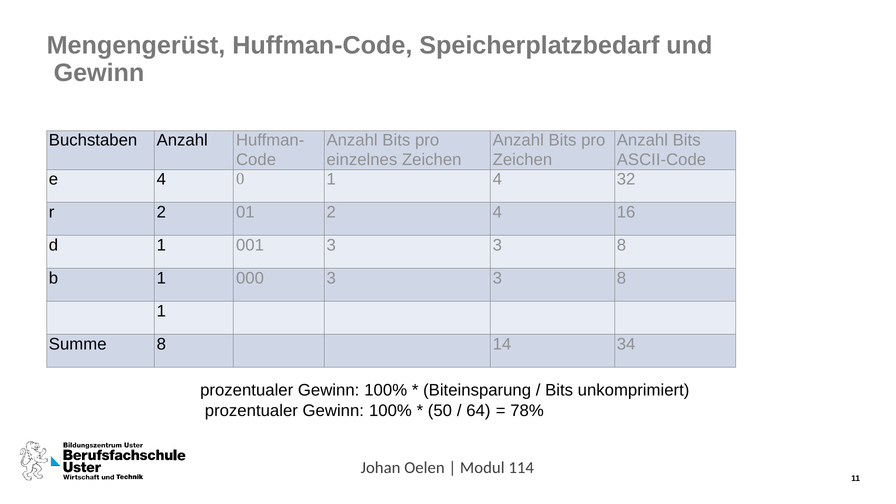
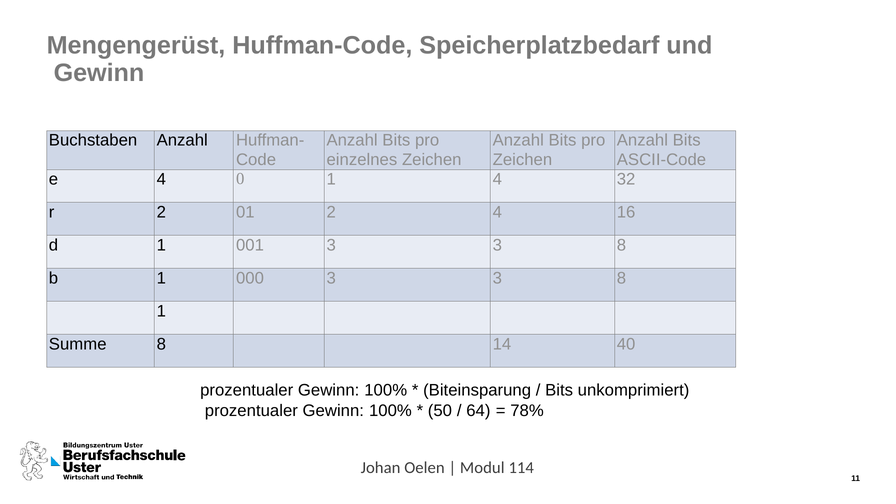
34: 34 -> 40
